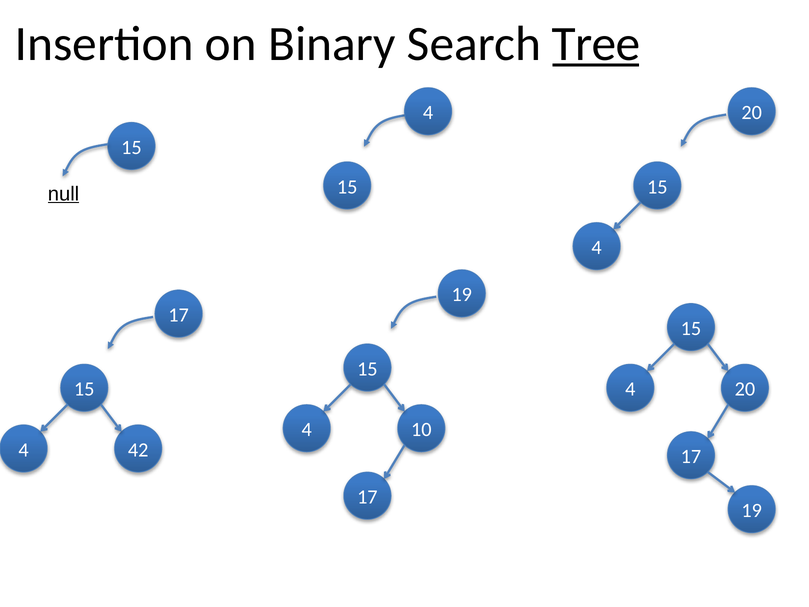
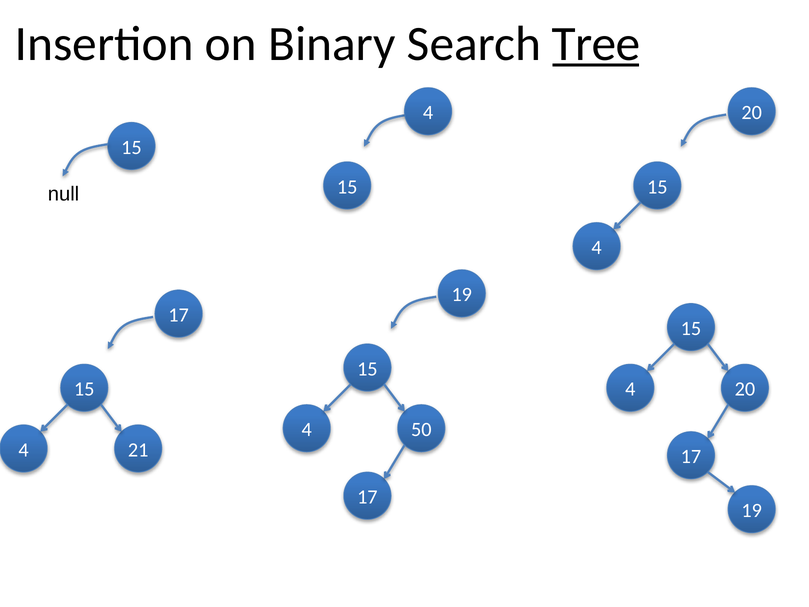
null underline: present -> none
10: 10 -> 50
42: 42 -> 21
